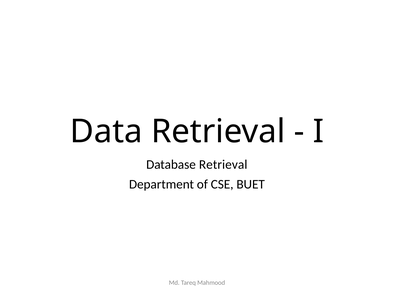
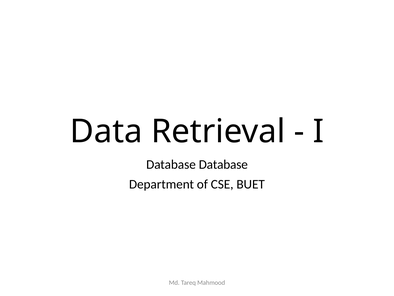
Database Retrieval: Retrieval -> Database
